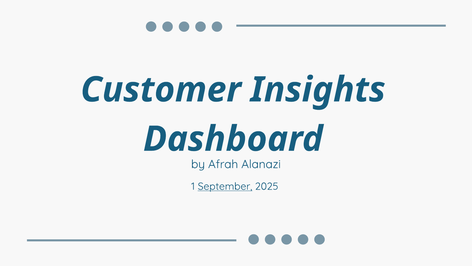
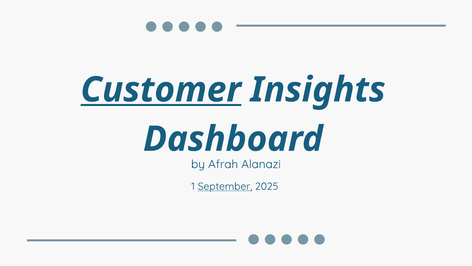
Customer underline: none -> present
